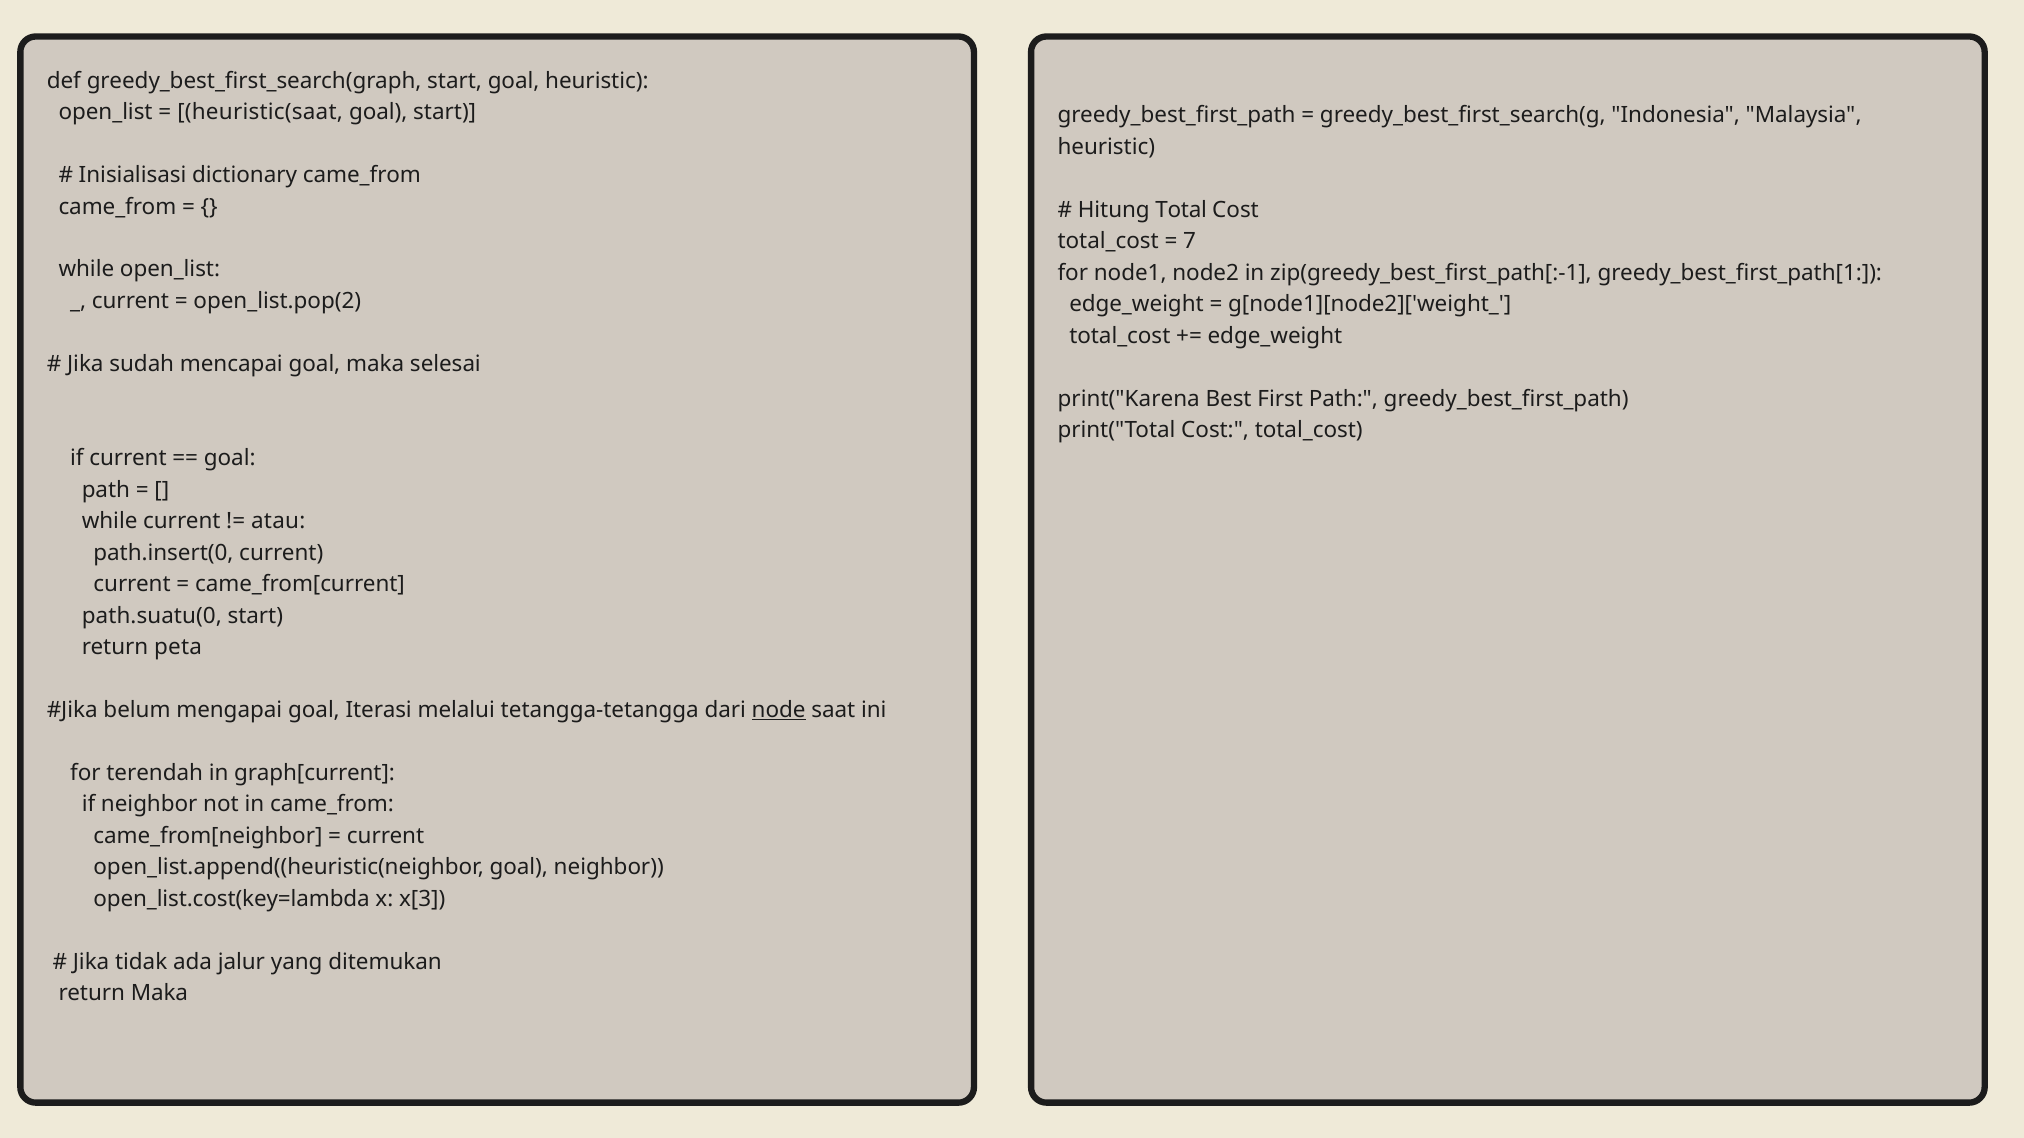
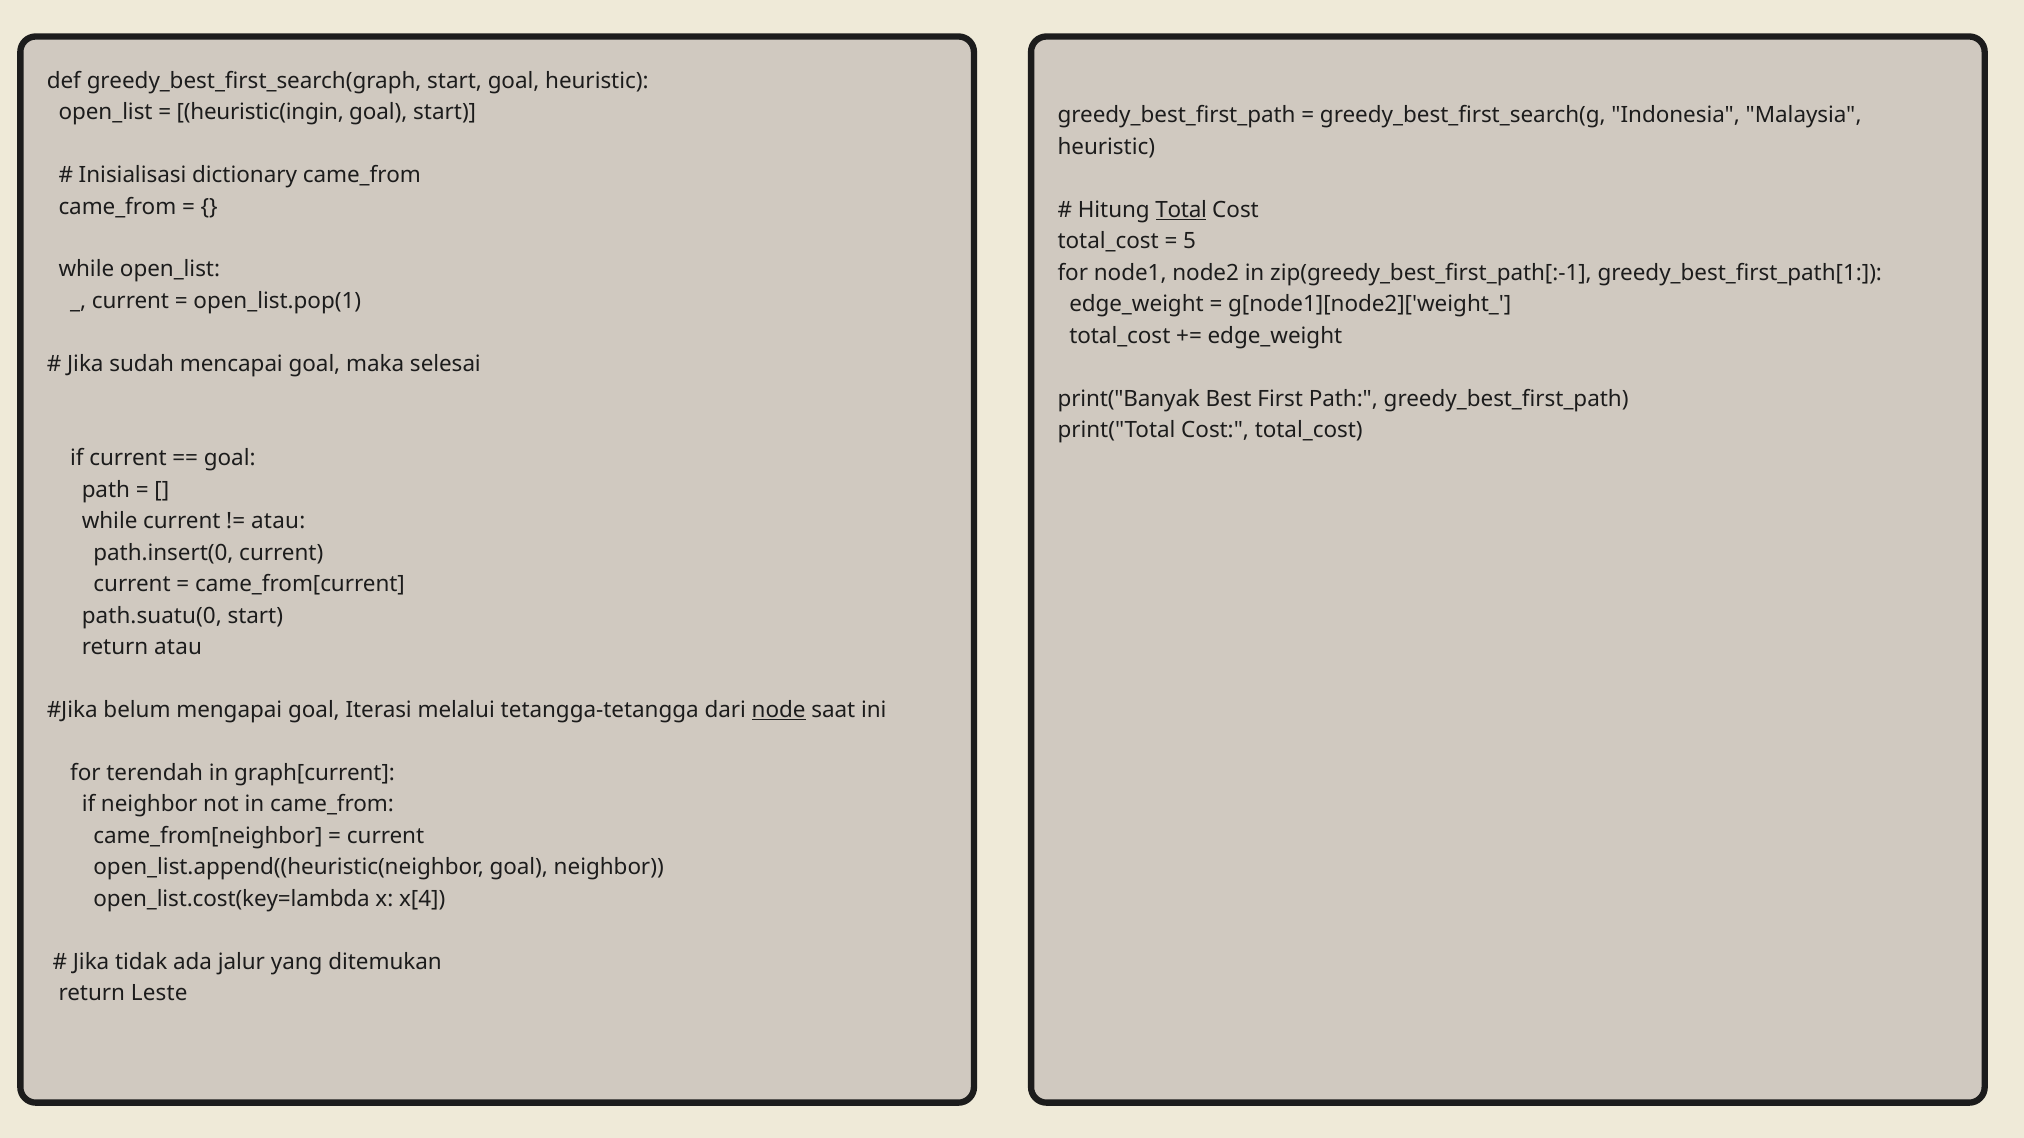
heuristic(saat: heuristic(saat -> heuristic(ingin
Total underline: none -> present
7: 7 -> 5
open_list.pop(2: open_list.pop(2 -> open_list.pop(1
print("Karena: print("Karena -> print("Banyak
return peta: peta -> atau
x[3: x[3 -> x[4
return Maka: Maka -> Leste
